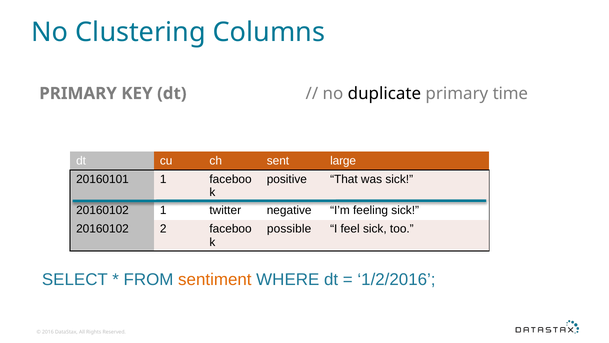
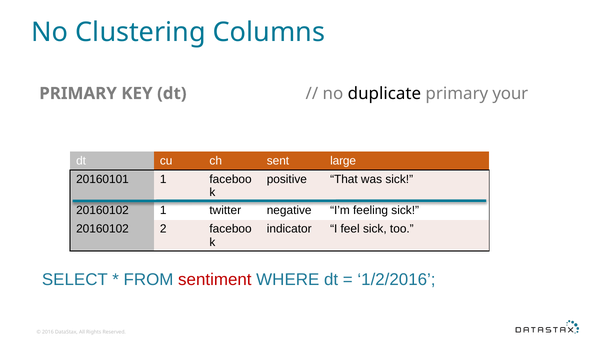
time: time -> your
possible: possible -> indicator
sentiment colour: orange -> red
